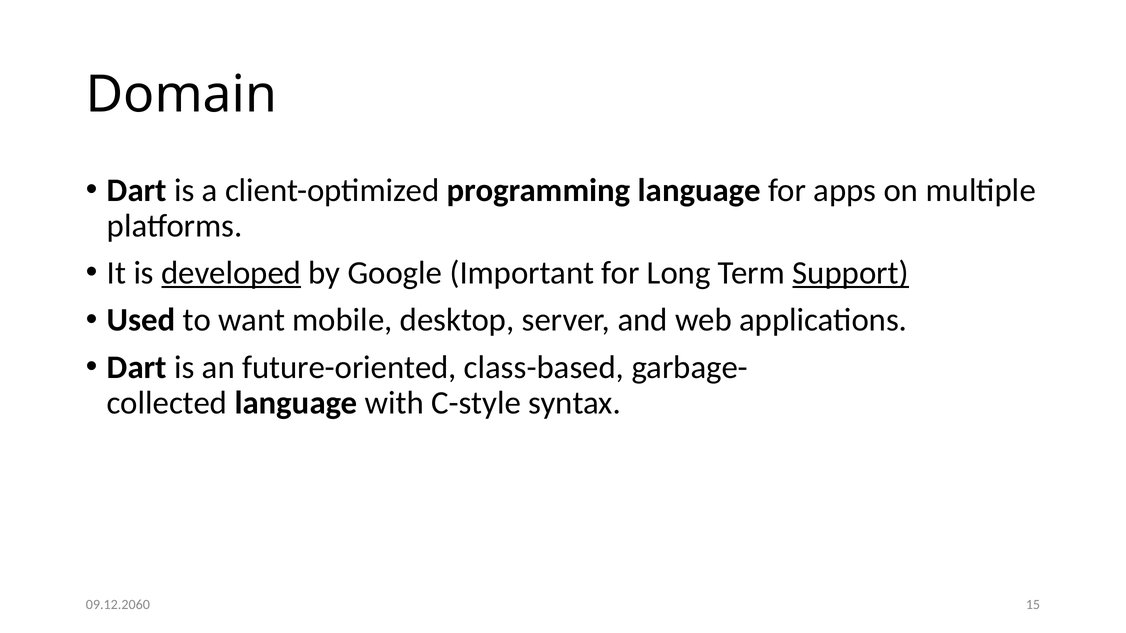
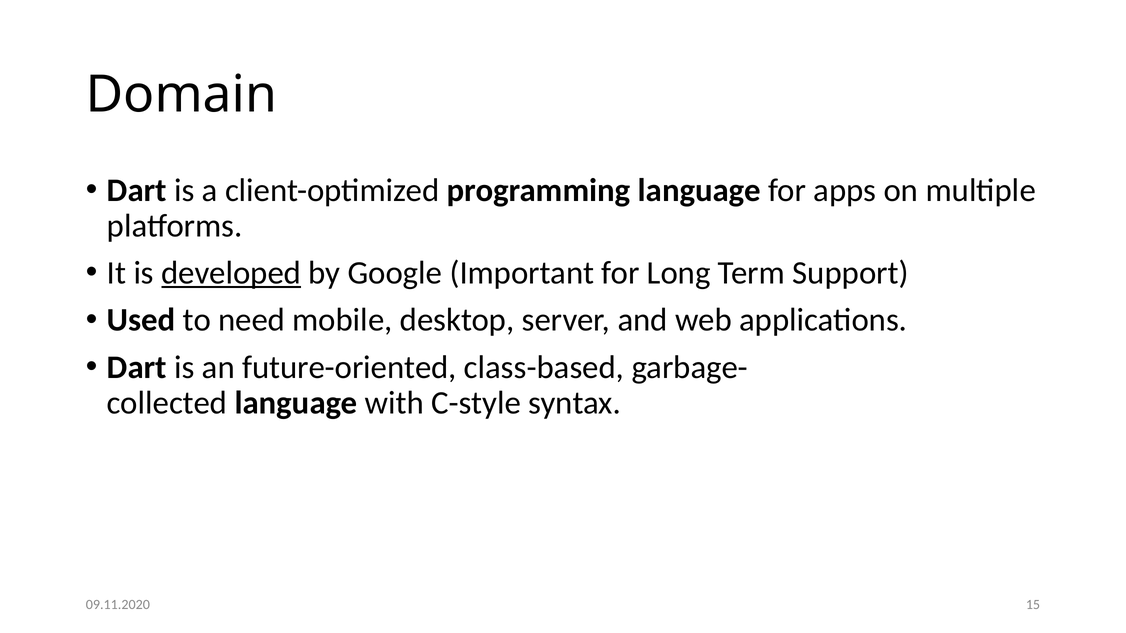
Support underline: present -> none
want: want -> need
09.12.2060: 09.12.2060 -> 09.11.2020
